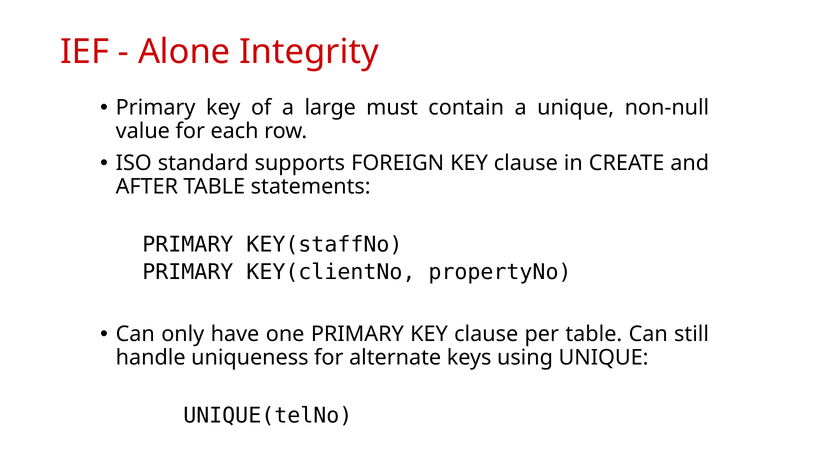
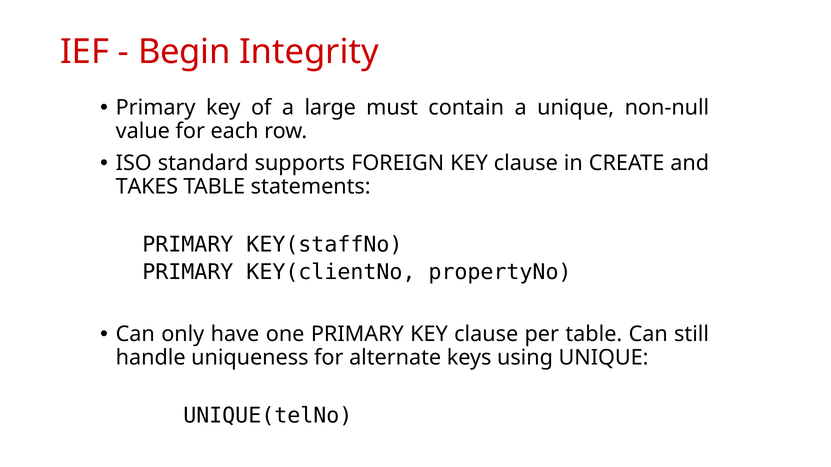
Alone: Alone -> Begin
AFTER: AFTER -> TAKES
